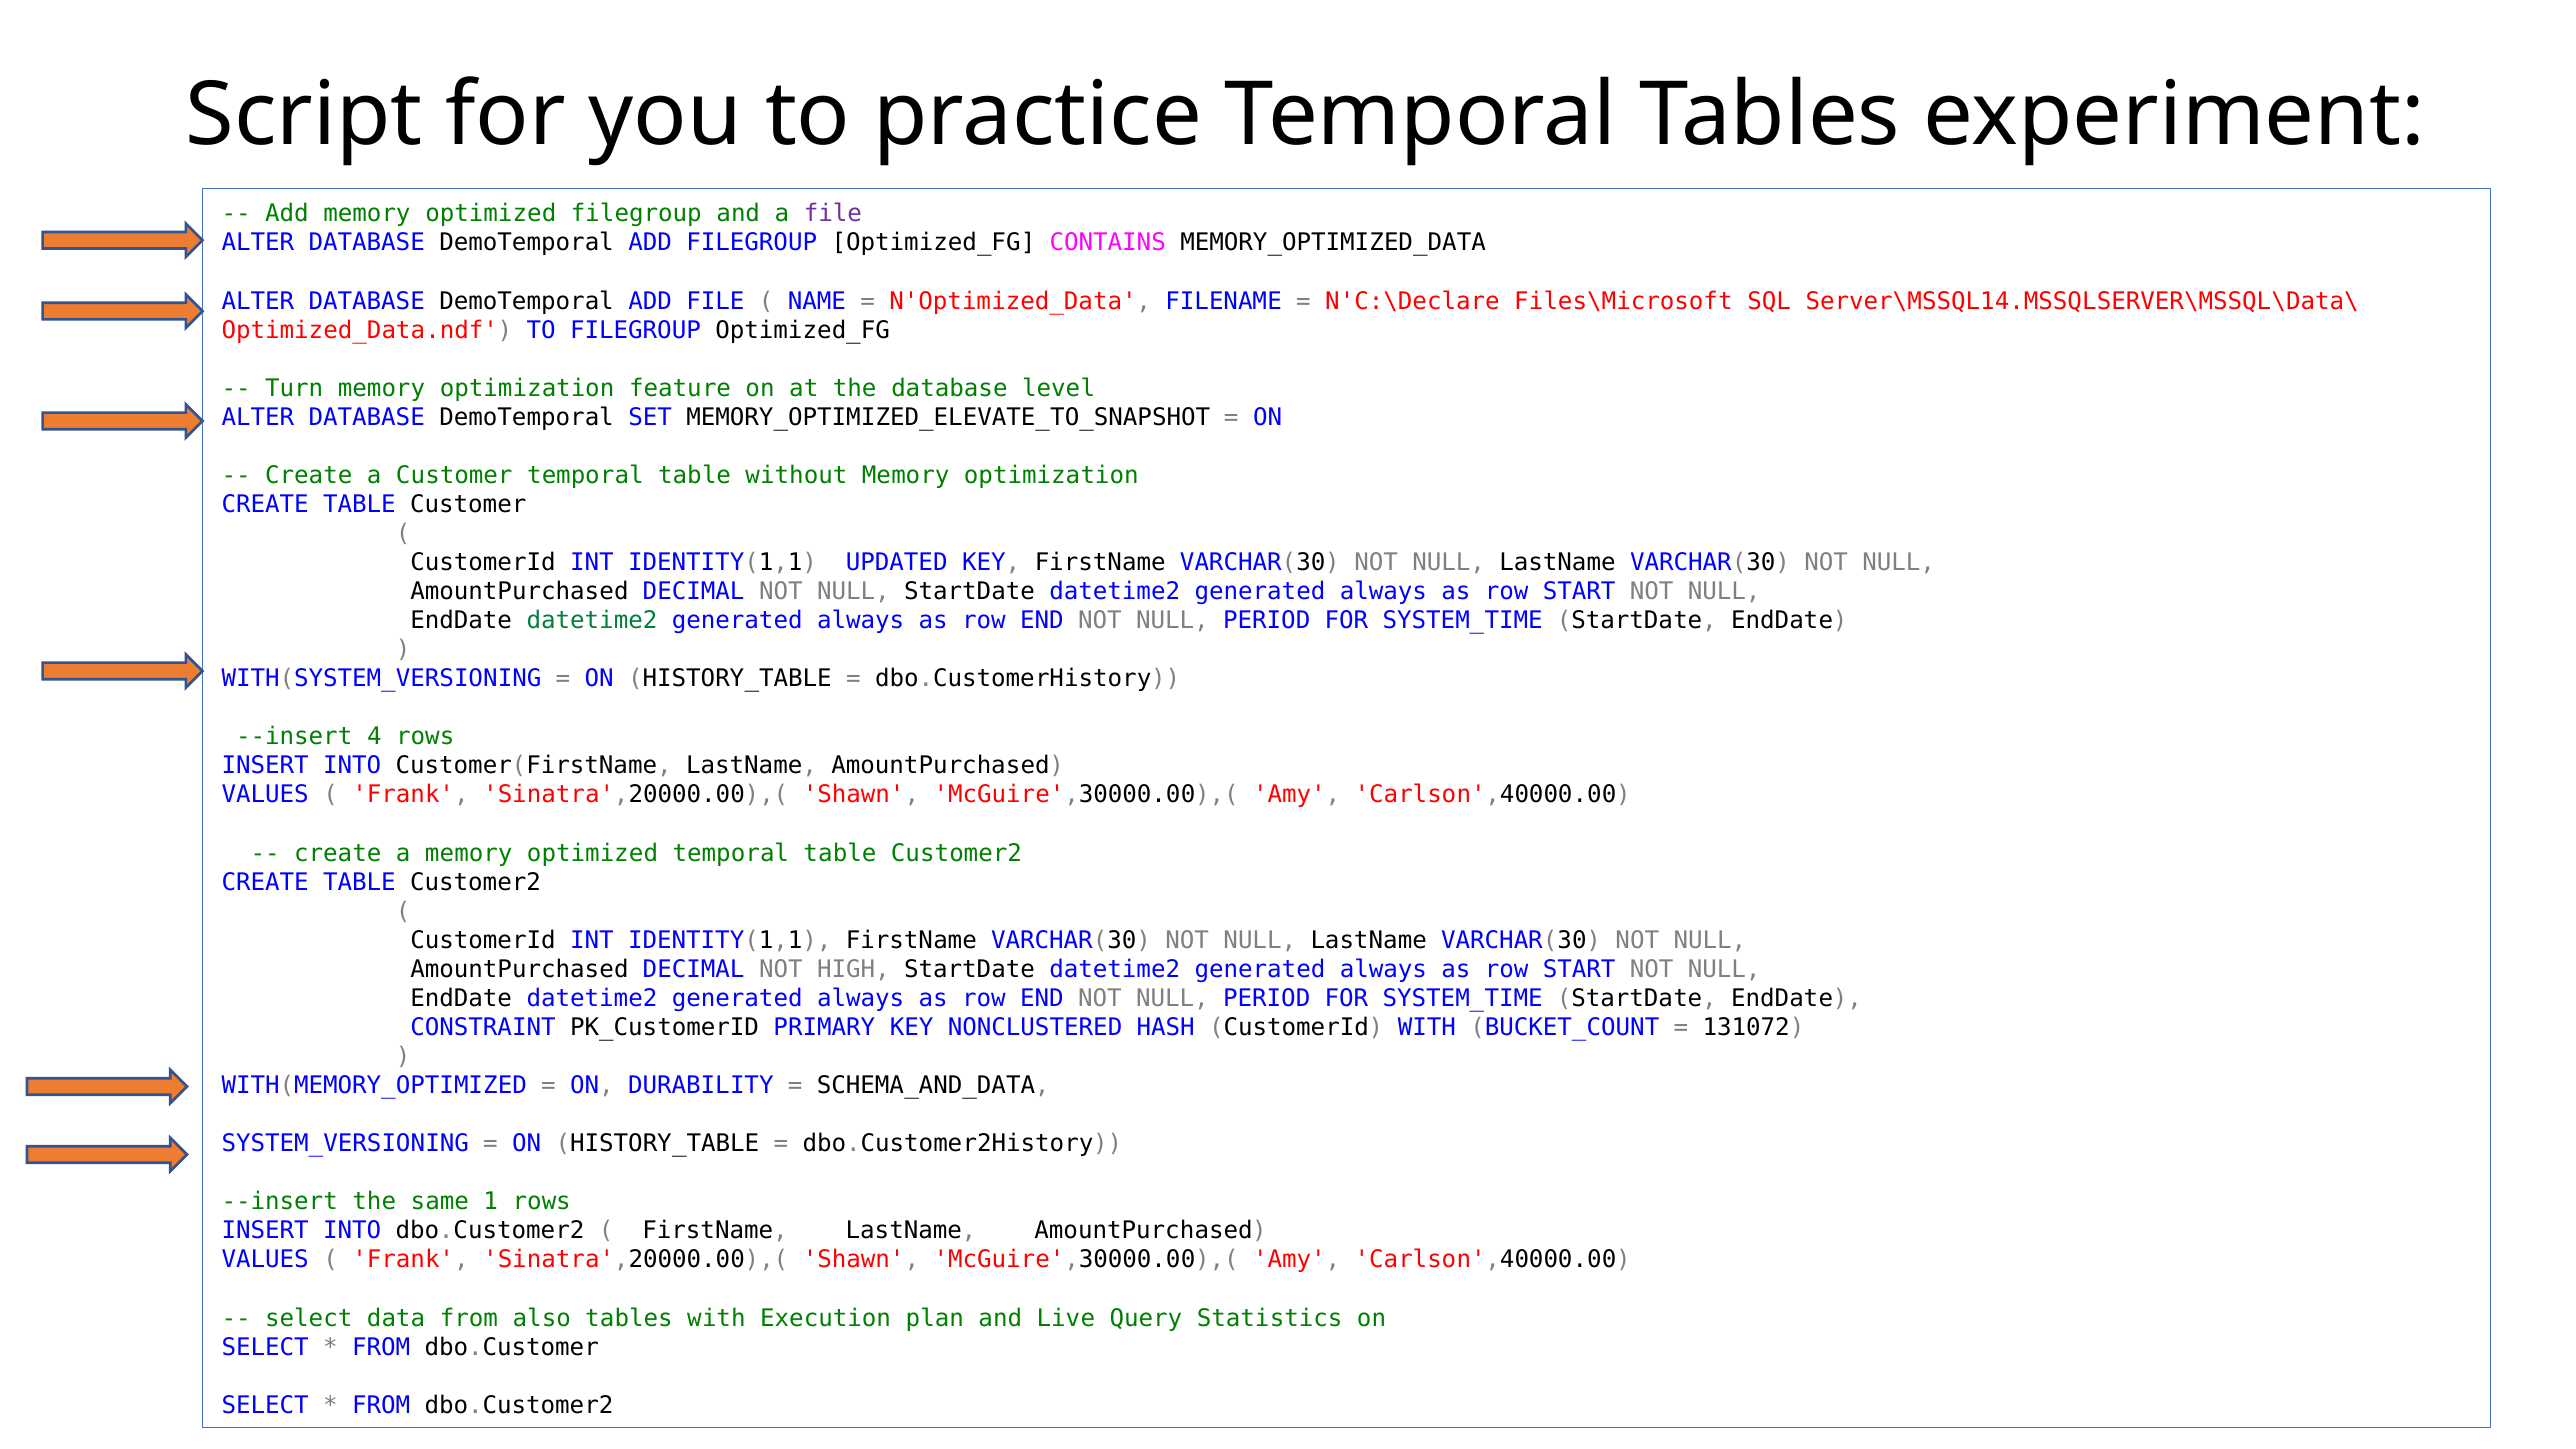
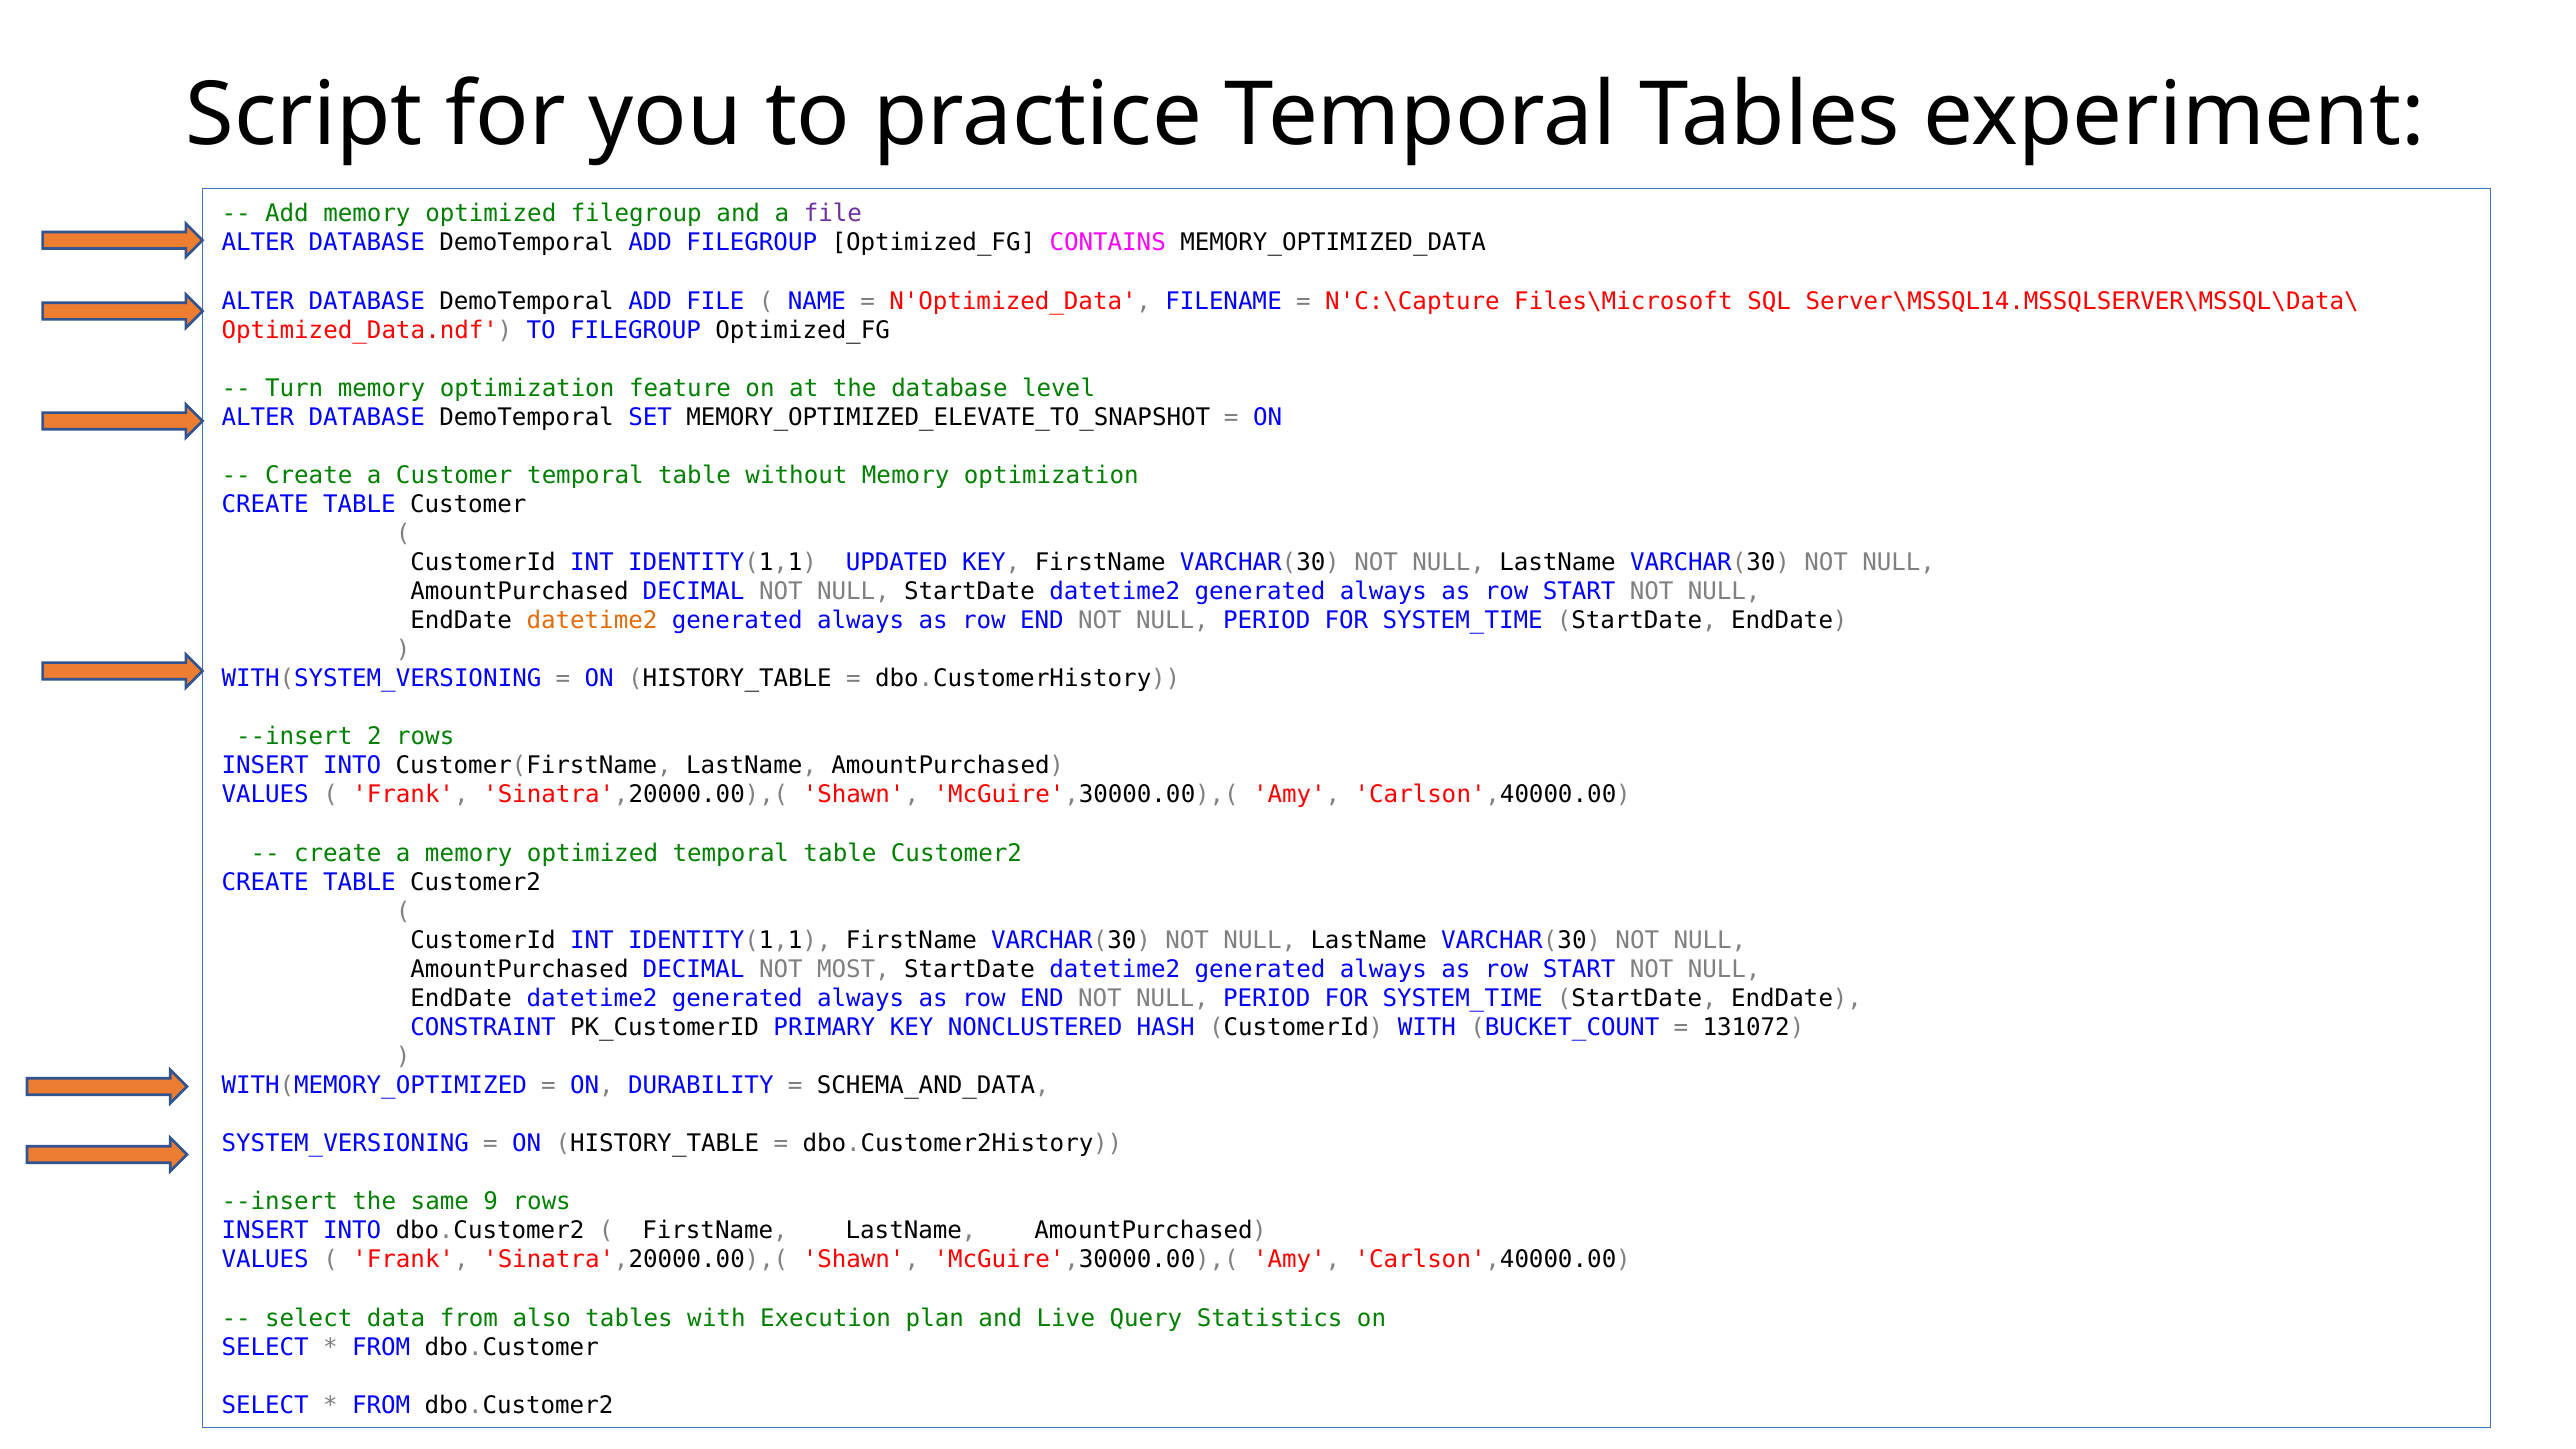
N'C:\Declare: N'C:\Declare -> N'C:\Capture
datetime2 at (592, 621) colour: green -> orange
4: 4 -> 2
HIGH: HIGH -> MOST
1: 1 -> 9
